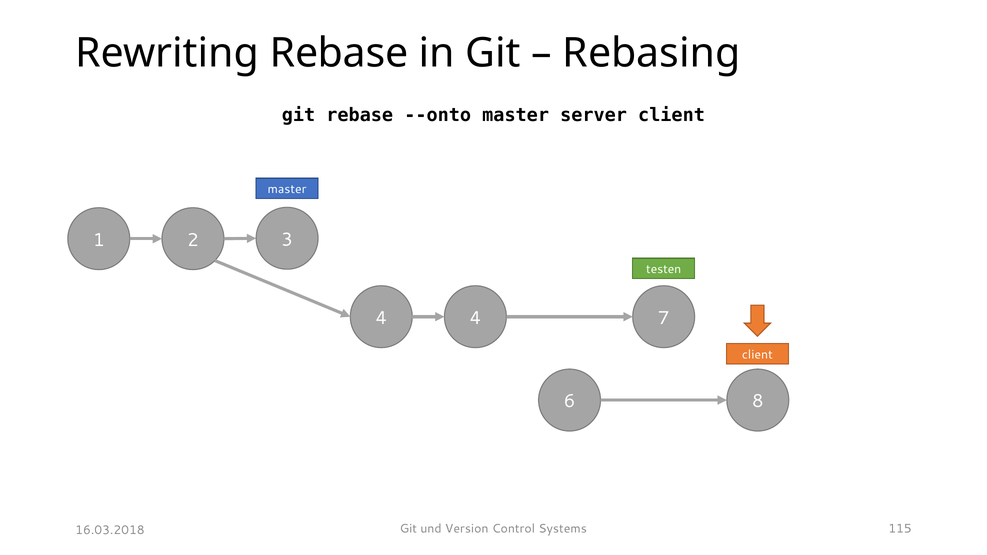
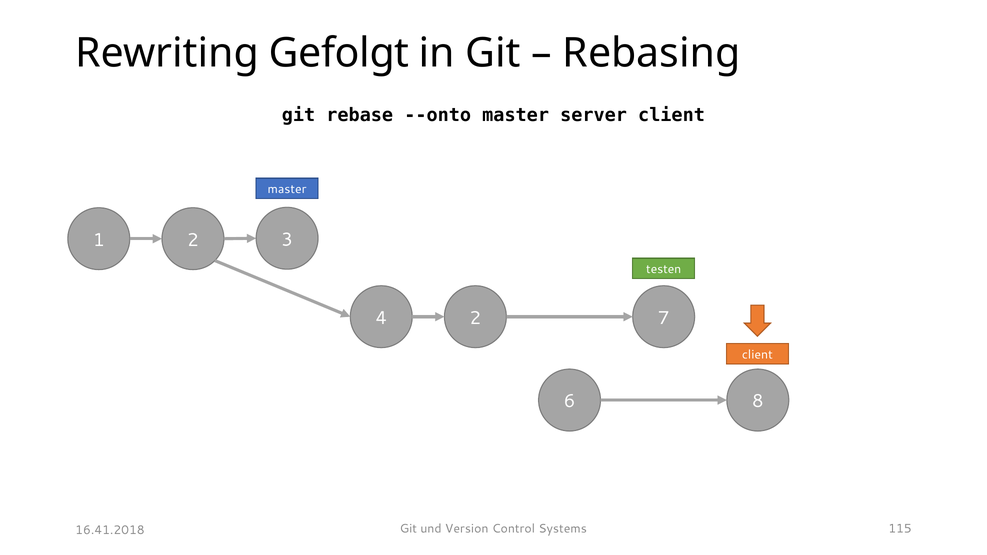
Rewriting Rebase: Rebase -> Gefolgt
4 4: 4 -> 2
16.03.2018: 16.03.2018 -> 16.41.2018
